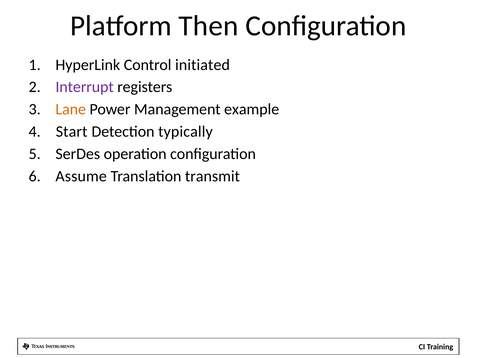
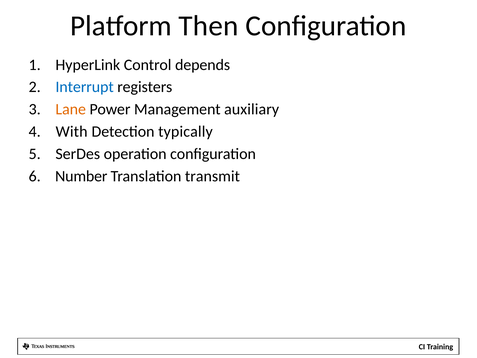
initiated: initiated -> depends
Interrupt colour: purple -> blue
example: example -> auxiliary
Start: Start -> With
Assume: Assume -> Number
